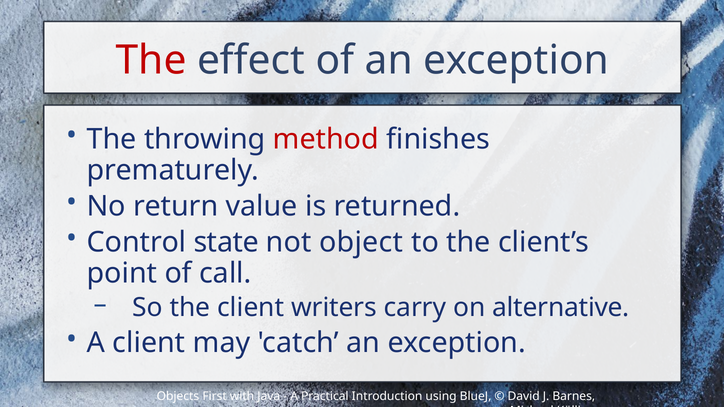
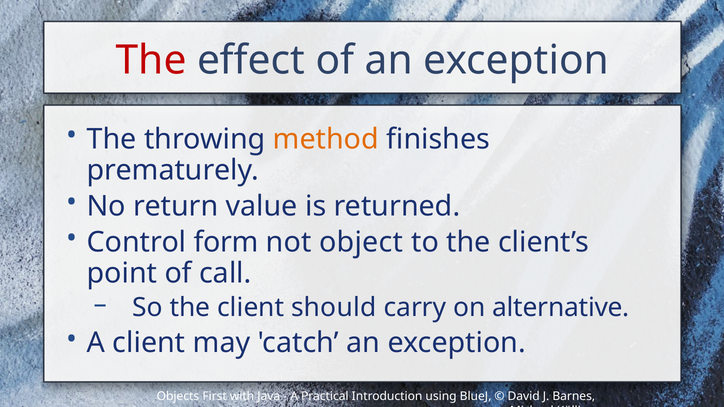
method colour: red -> orange
state: state -> form
writers: writers -> should
